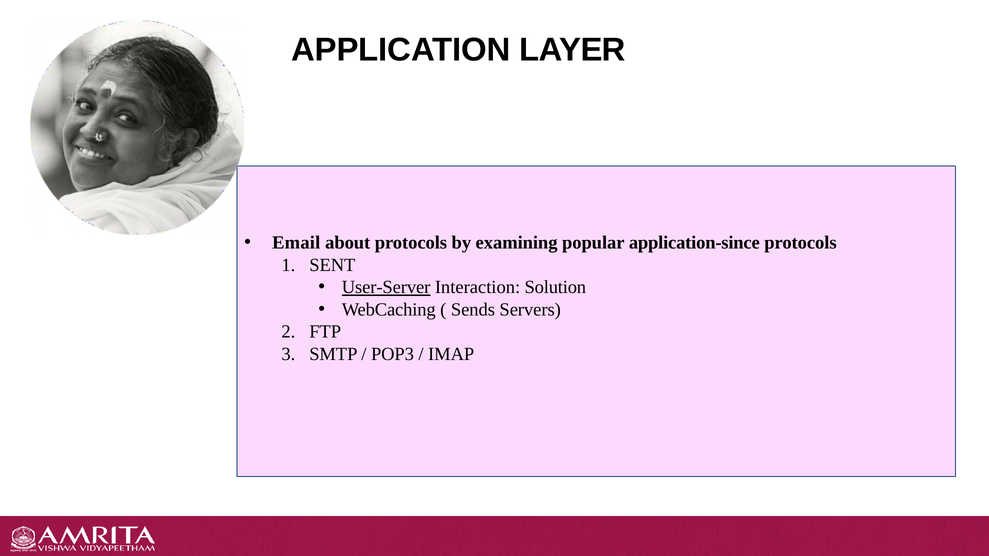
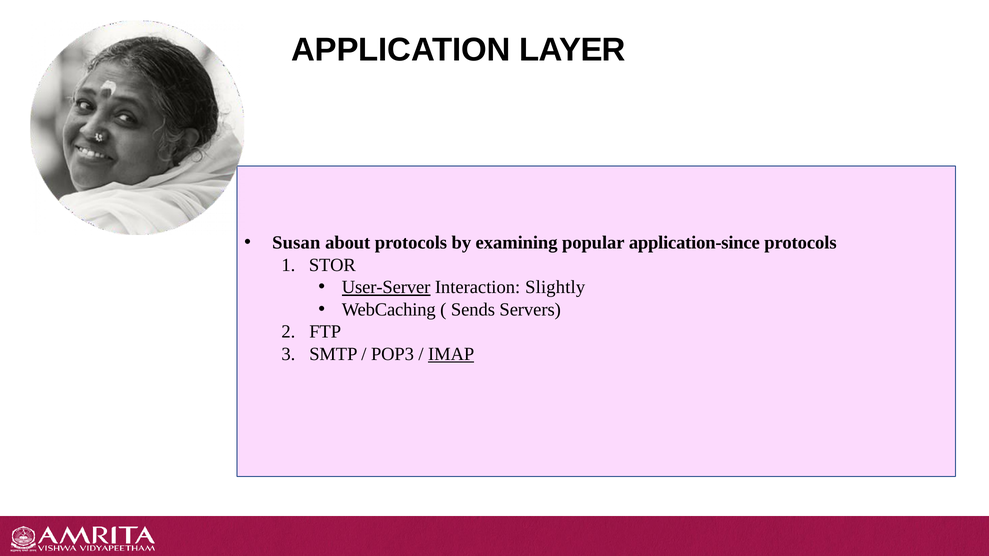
Email: Email -> Susan
SENT: SENT -> STOR
Solution: Solution -> Slightly
IMAP underline: none -> present
